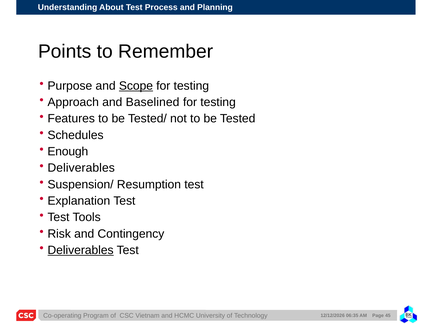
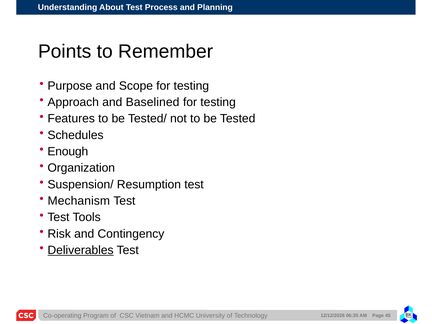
Scope underline: present -> none
Deliverables at (81, 168): Deliverables -> Organization
Explanation: Explanation -> Mechanism
